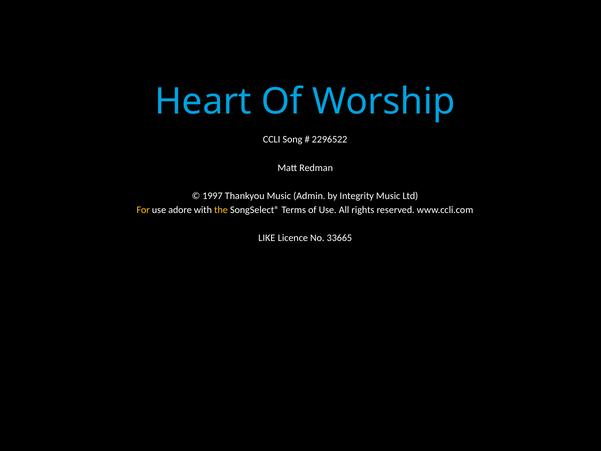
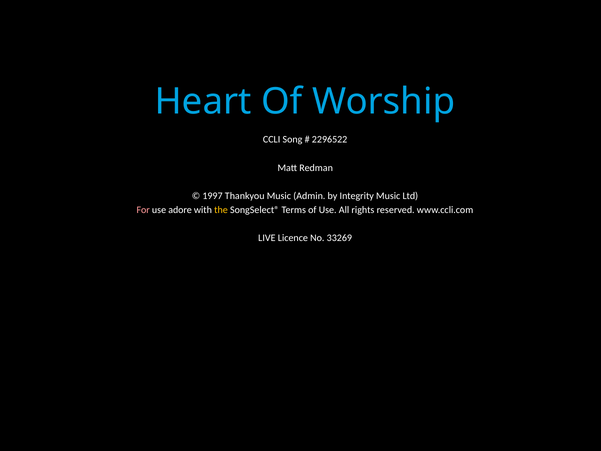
For colour: yellow -> pink
LIKE: LIKE -> LIVE
33665: 33665 -> 33269
